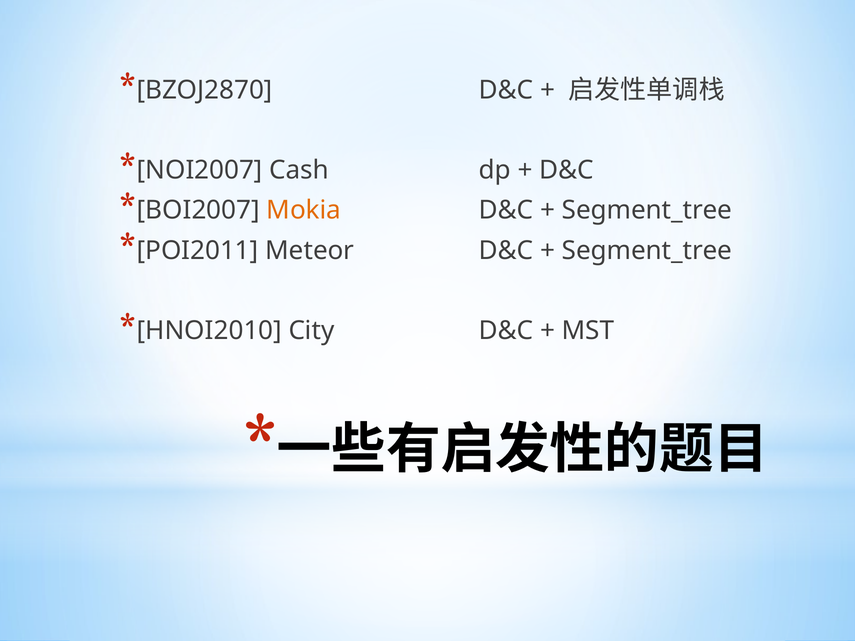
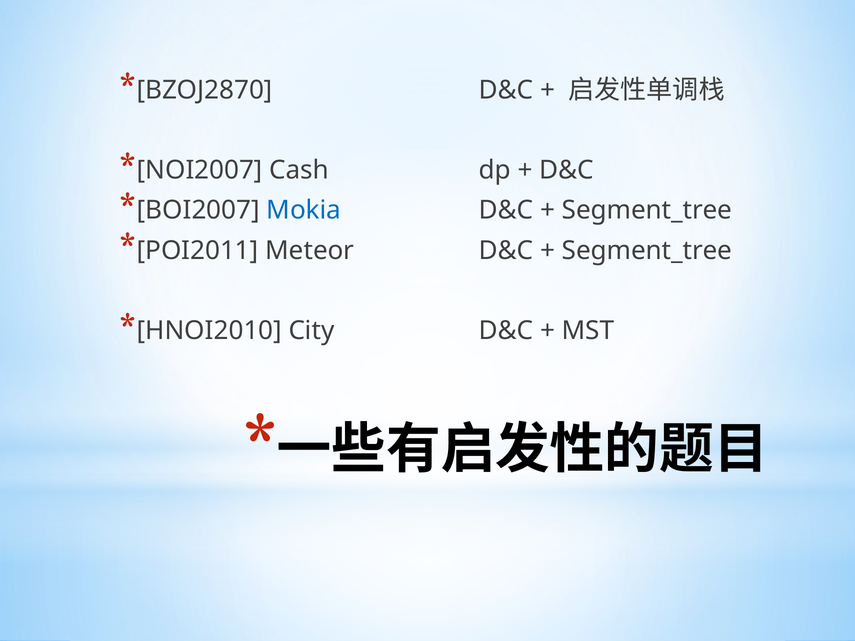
Mokia colour: orange -> blue
